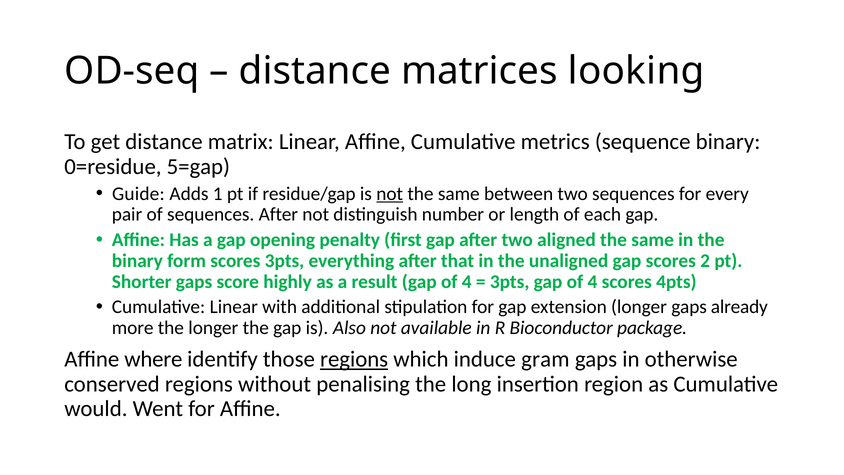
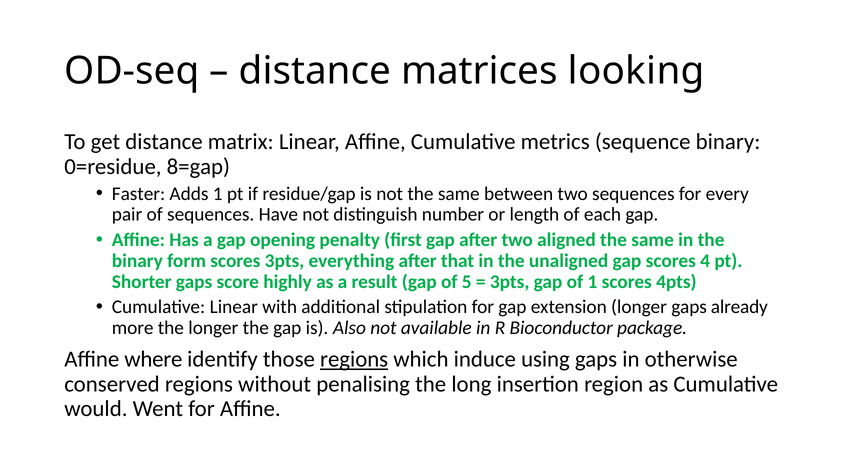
5=gap: 5=gap -> 8=gap
Guide: Guide -> Faster
not at (390, 194) underline: present -> none
sequences After: After -> Have
2: 2 -> 4
result gap of 4: 4 -> 5
3pts gap of 4: 4 -> 1
gram: gram -> using
